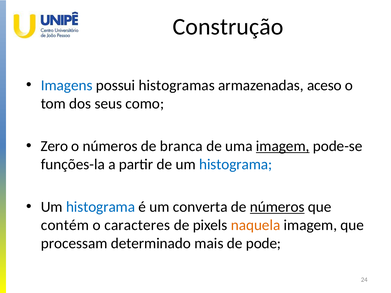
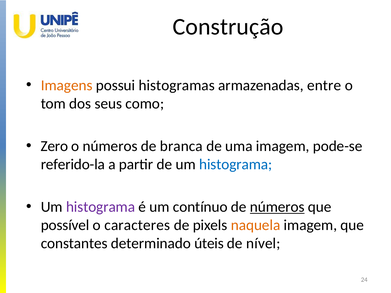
Imagens colour: blue -> orange
aceso: aceso -> entre
imagem at (283, 146) underline: present -> none
funções-la: funções-la -> referido-la
histograma at (101, 207) colour: blue -> purple
converta: converta -> contínuo
contém: contém -> possível
processam: processam -> constantes
mais: mais -> úteis
pode: pode -> nível
